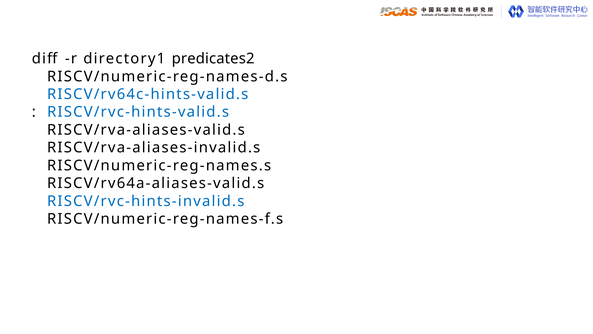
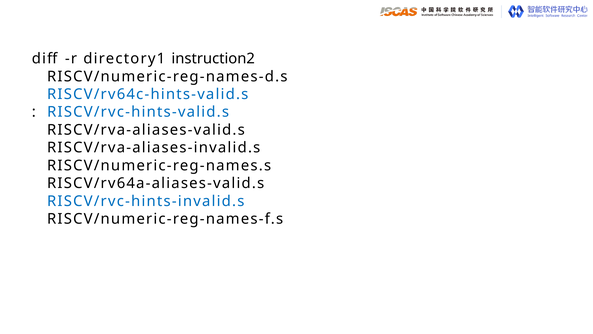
predicates2: predicates2 -> instruction2
